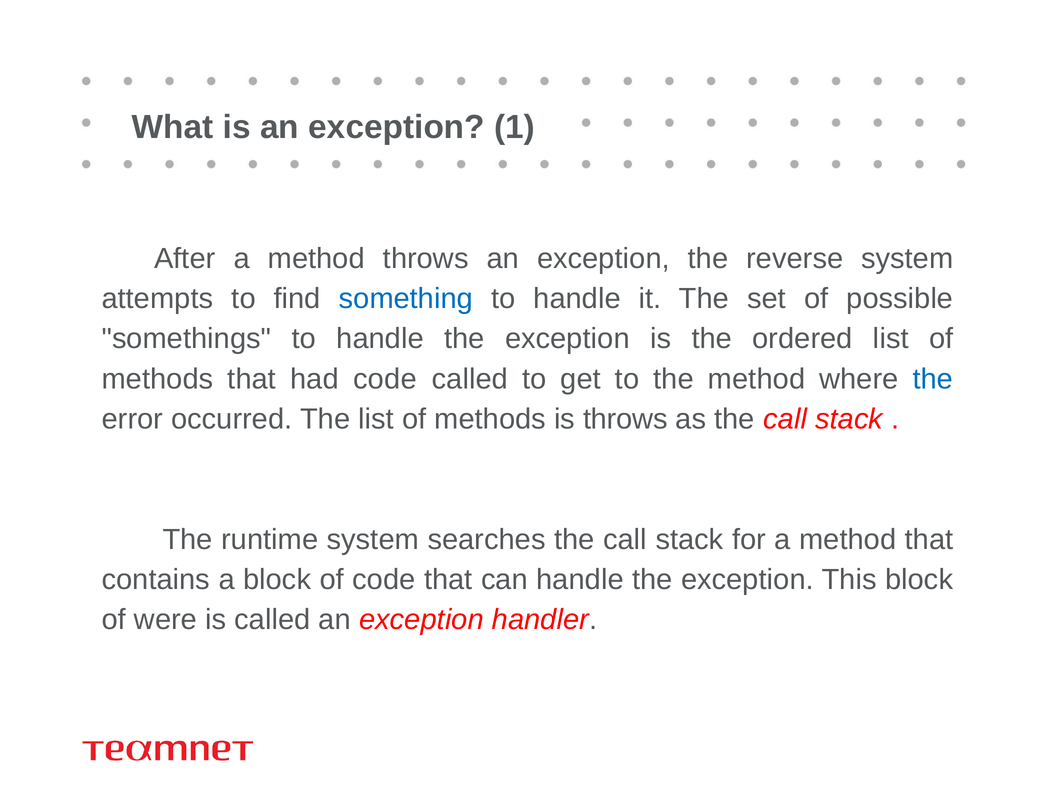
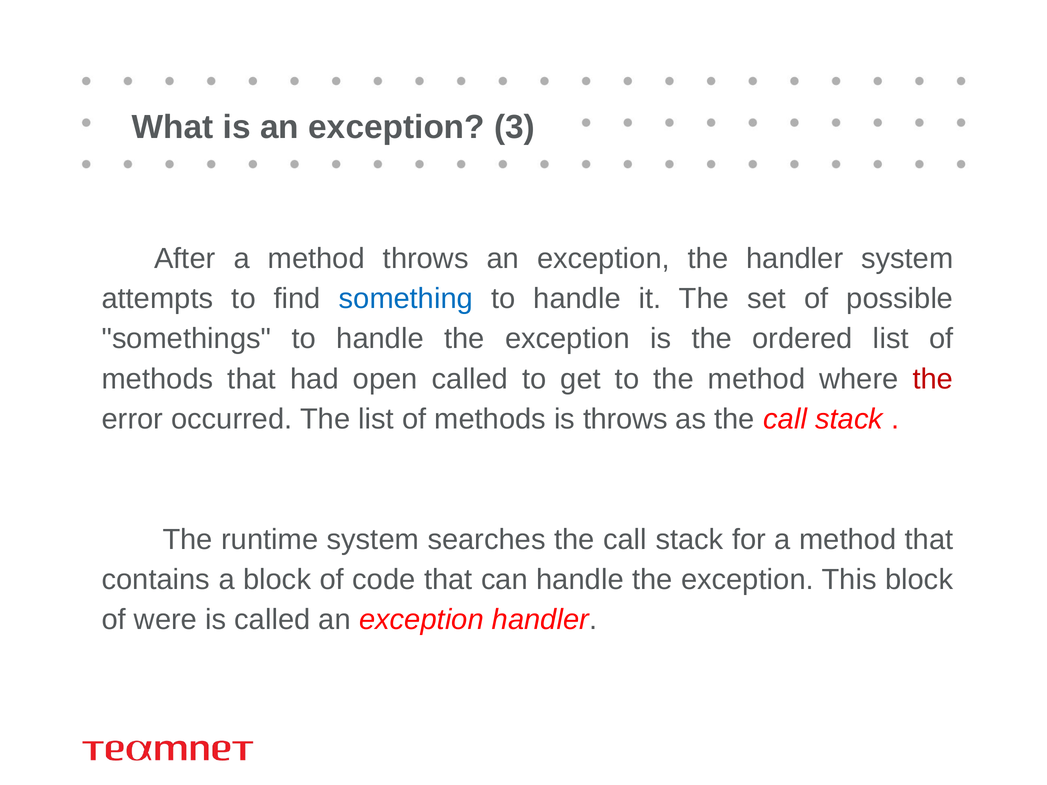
1: 1 -> 3
the reverse: reverse -> handler
had code: code -> open
the at (933, 379) colour: blue -> red
